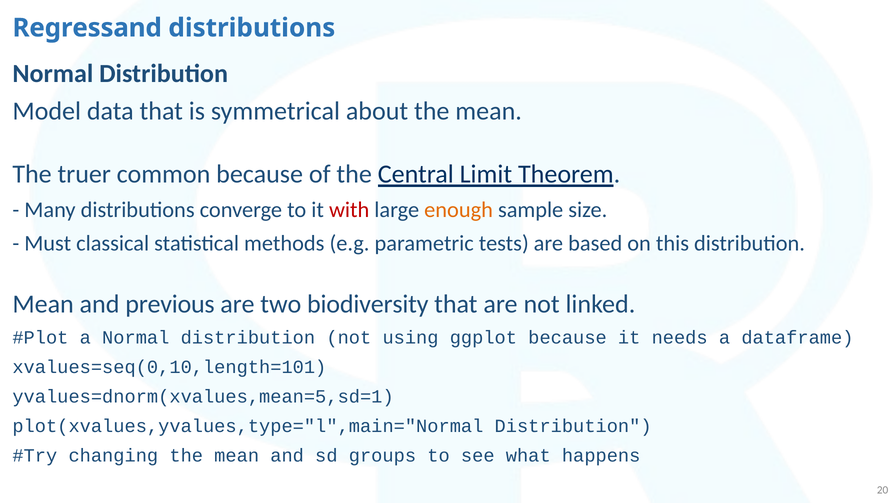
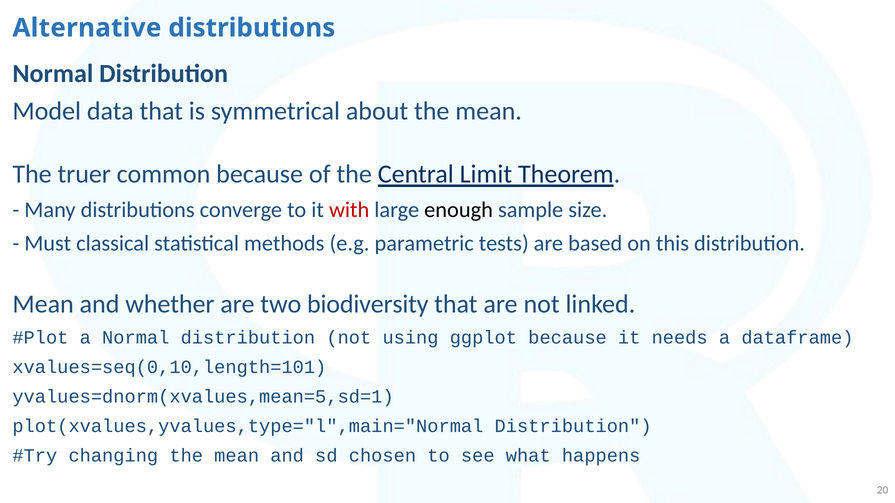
Regressand: Regressand -> Alternative
enough colour: orange -> black
previous: previous -> whether
groups: groups -> chosen
